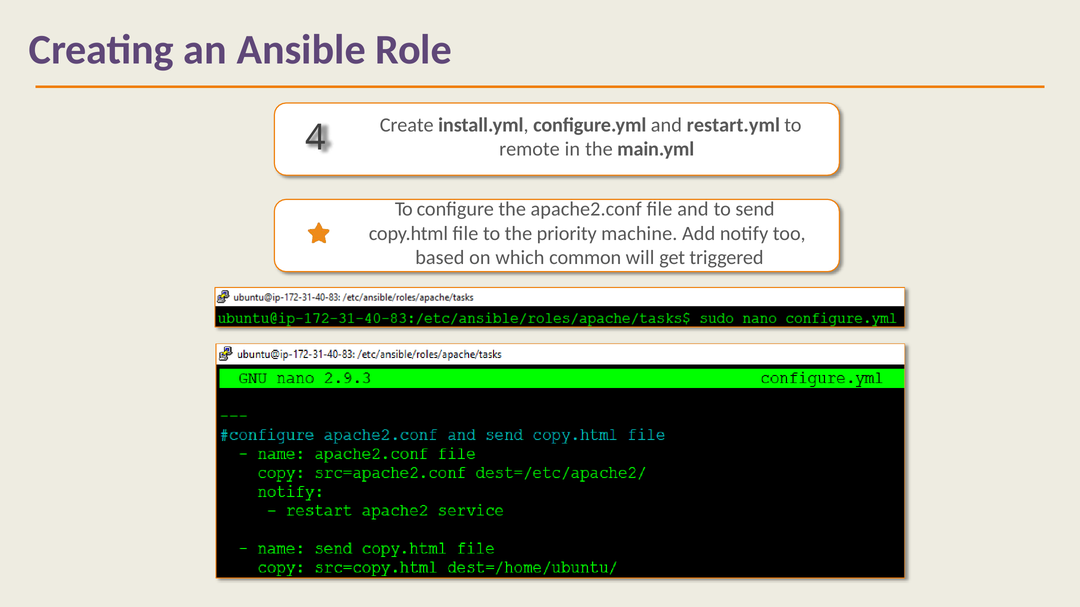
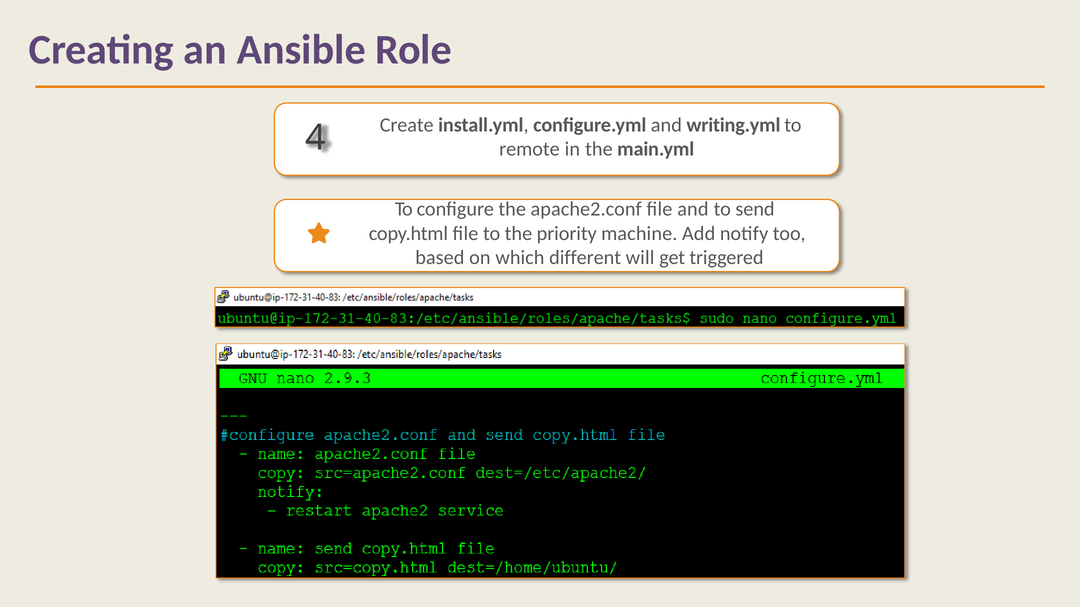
restart.yml: restart.yml -> writing.yml
common: common -> different
